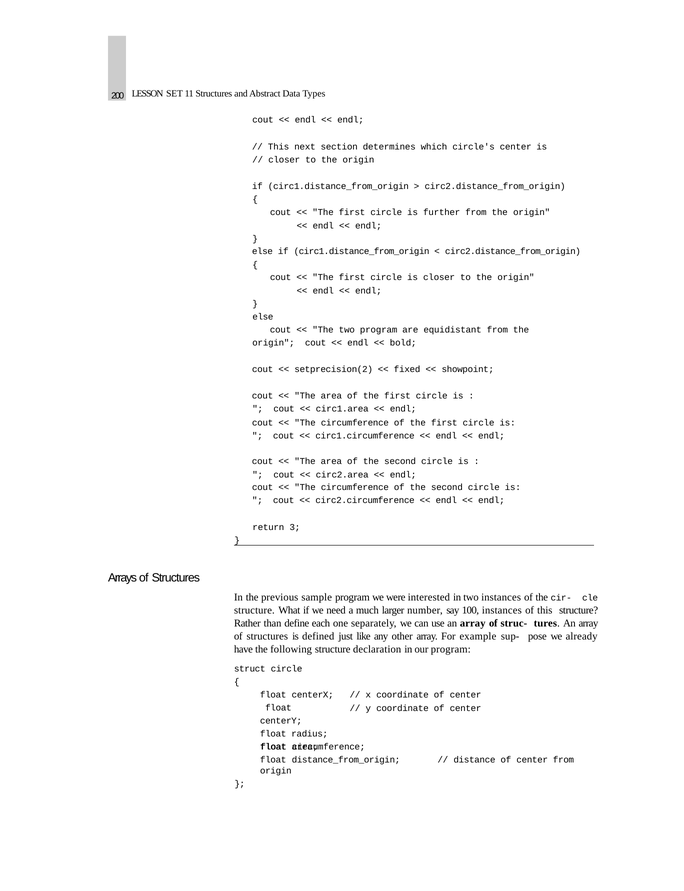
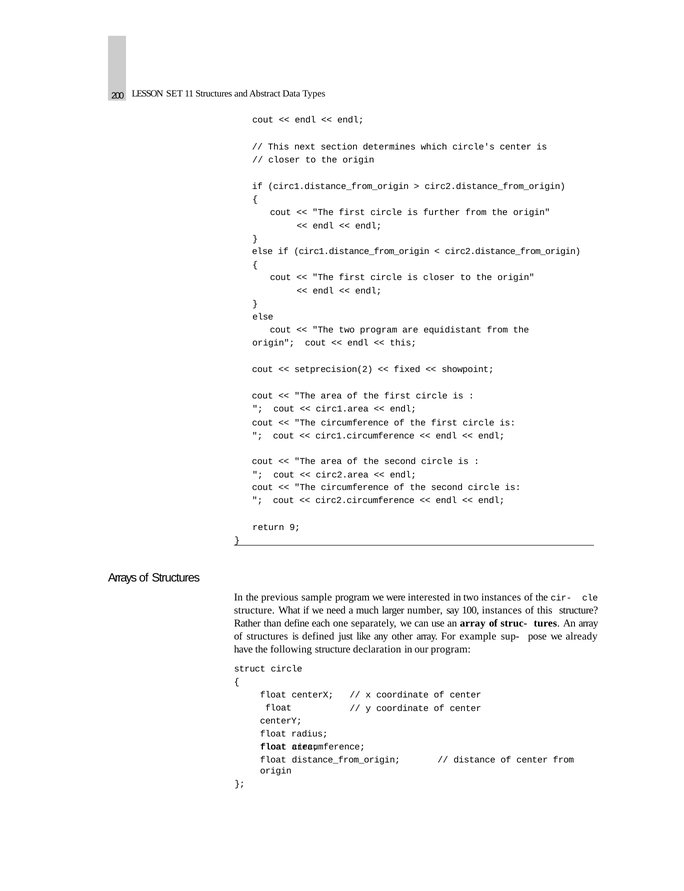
bold at (403, 343): bold -> this
3: 3 -> 9
